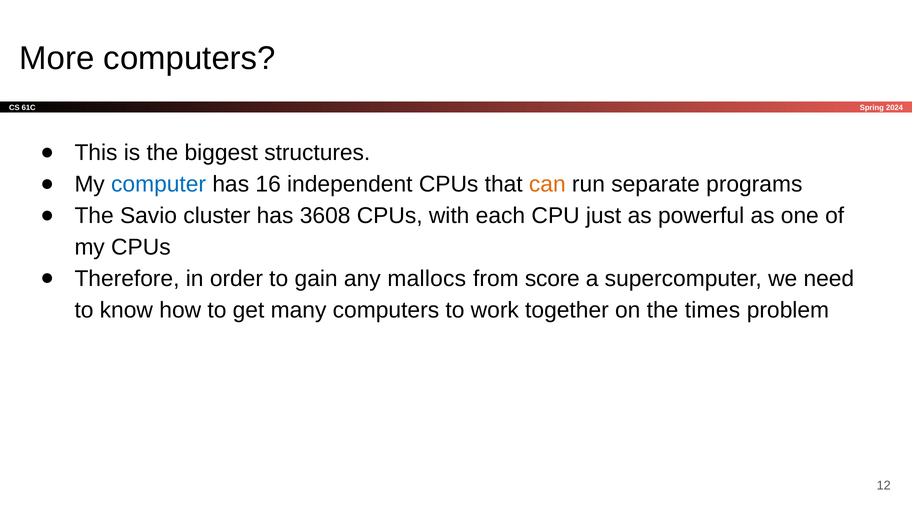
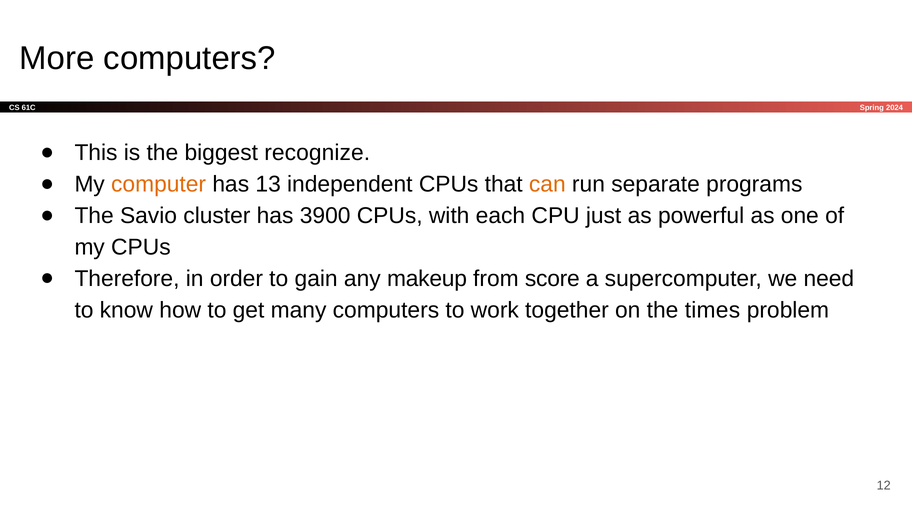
structures: structures -> recognize
computer colour: blue -> orange
16: 16 -> 13
3608: 3608 -> 3900
mallocs: mallocs -> makeup
